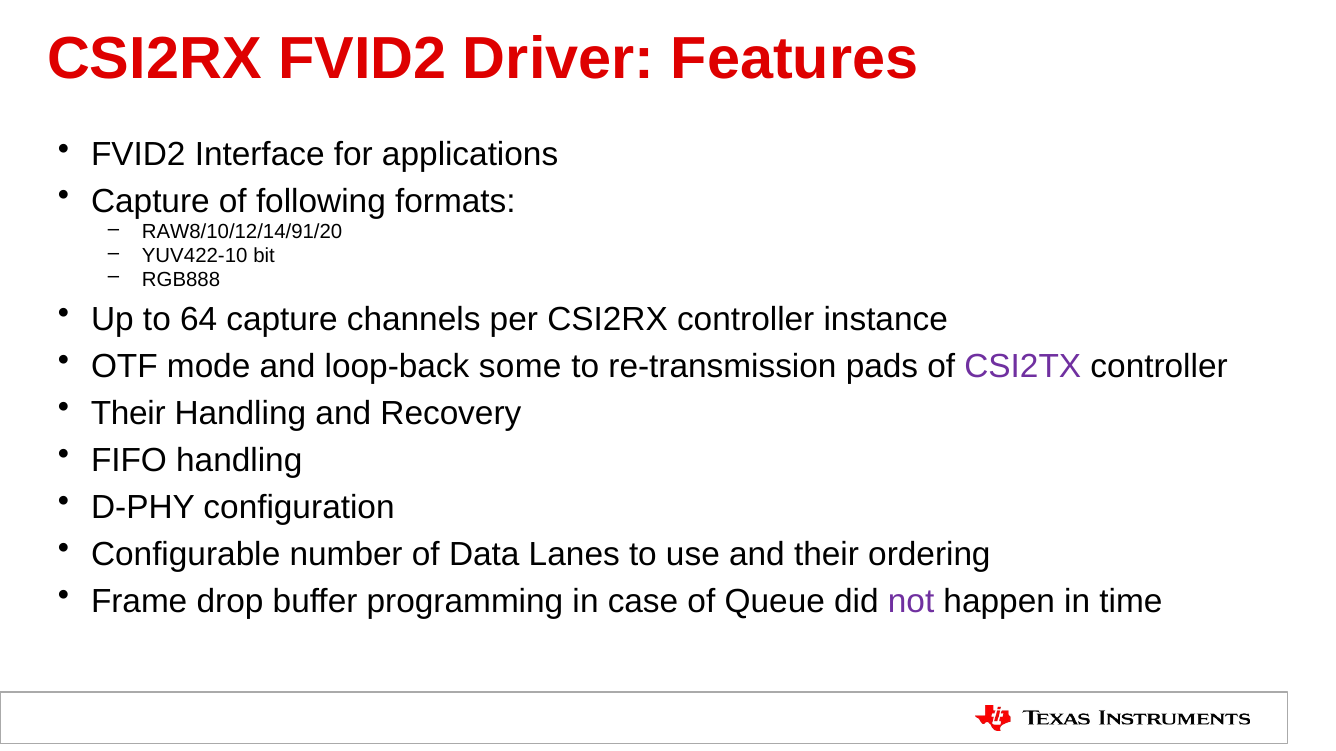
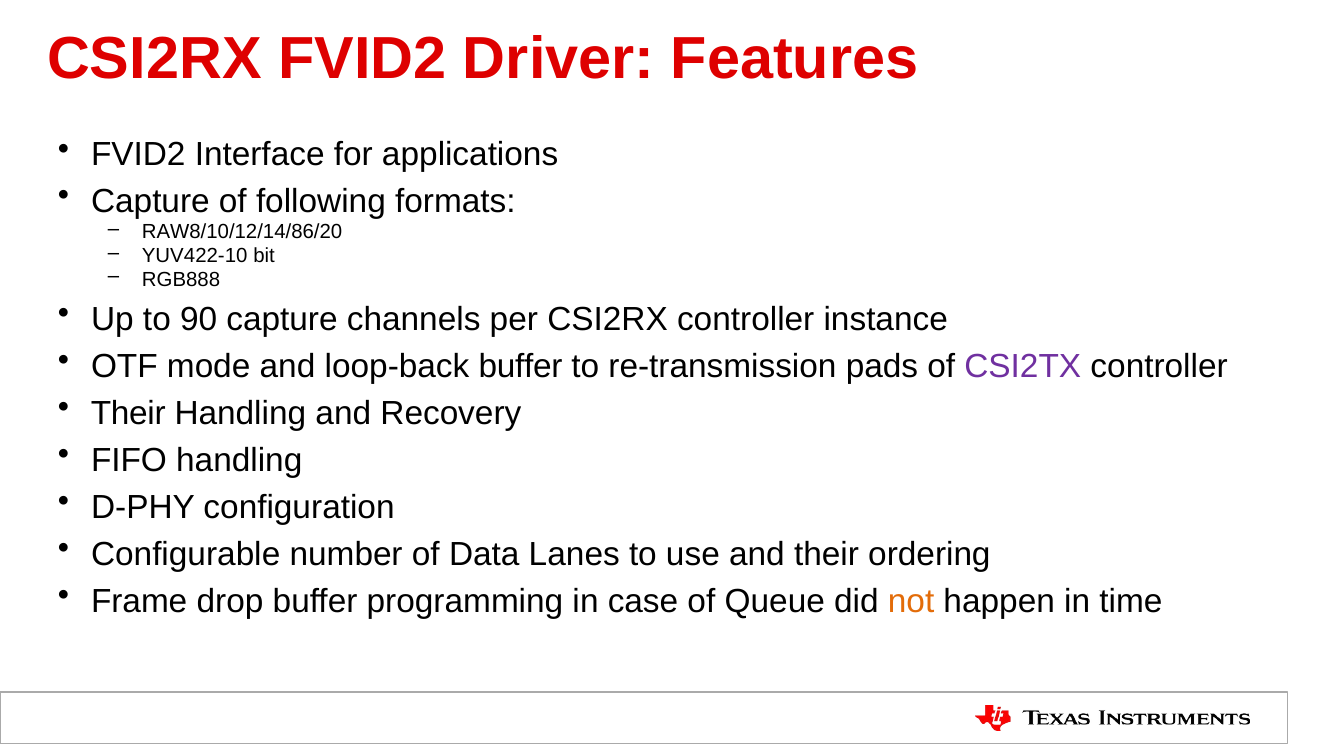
RAW8/10/12/14/91/20: RAW8/10/12/14/91/20 -> RAW8/10/12/14/86/20
64: 64 -> 90
loop-back some: some -> buffer
not colour: purple -> orange
